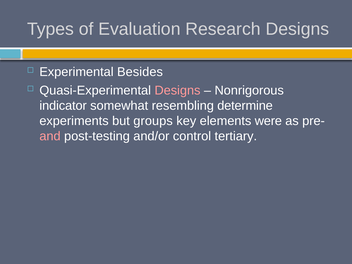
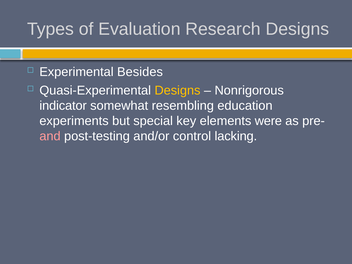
Designs at (177, 91) colour: pink -> yellow
determine: determine -> education
groups: groups -> special
tertiary: tertiary -> lacking
